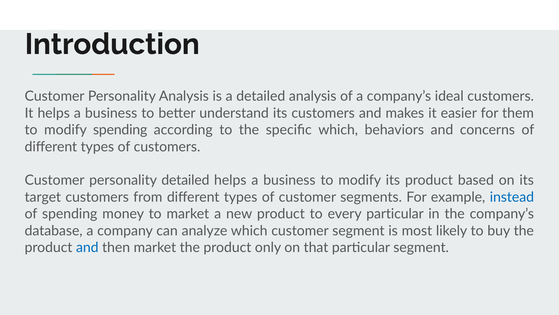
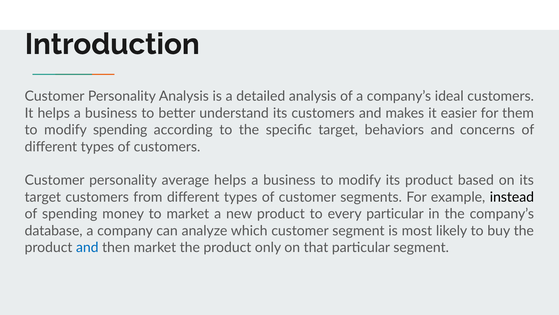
specific which: which -> target
personality detailed: detailed -> average
instead colour: blue -> black
